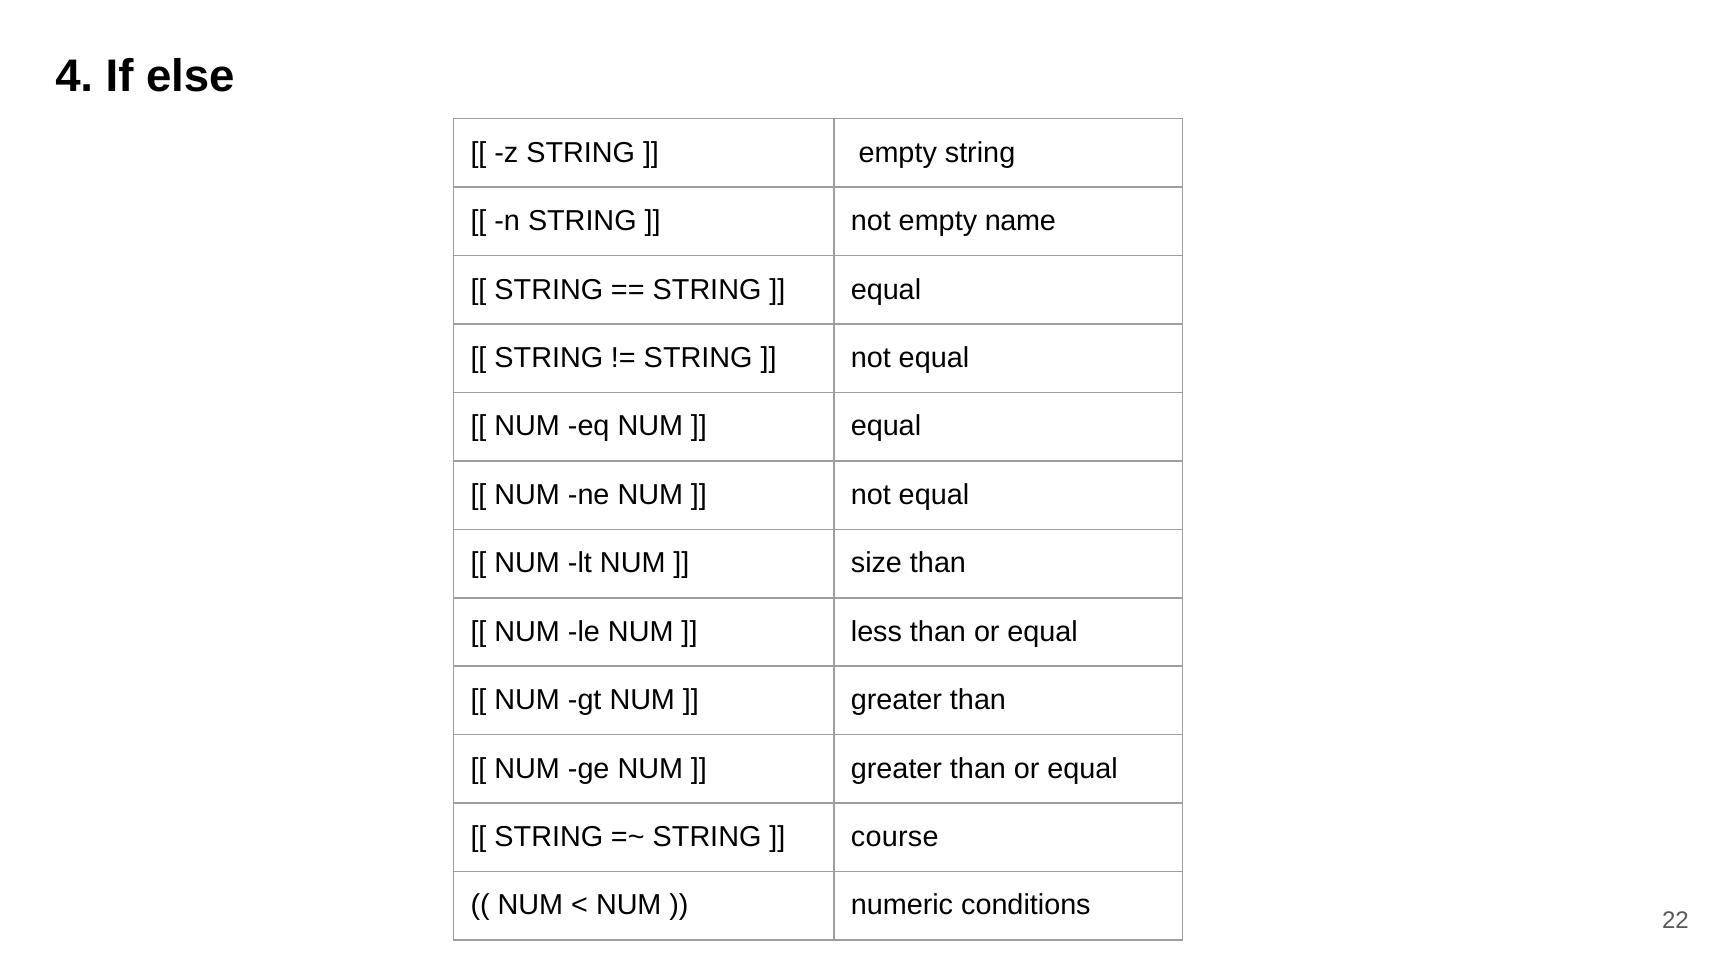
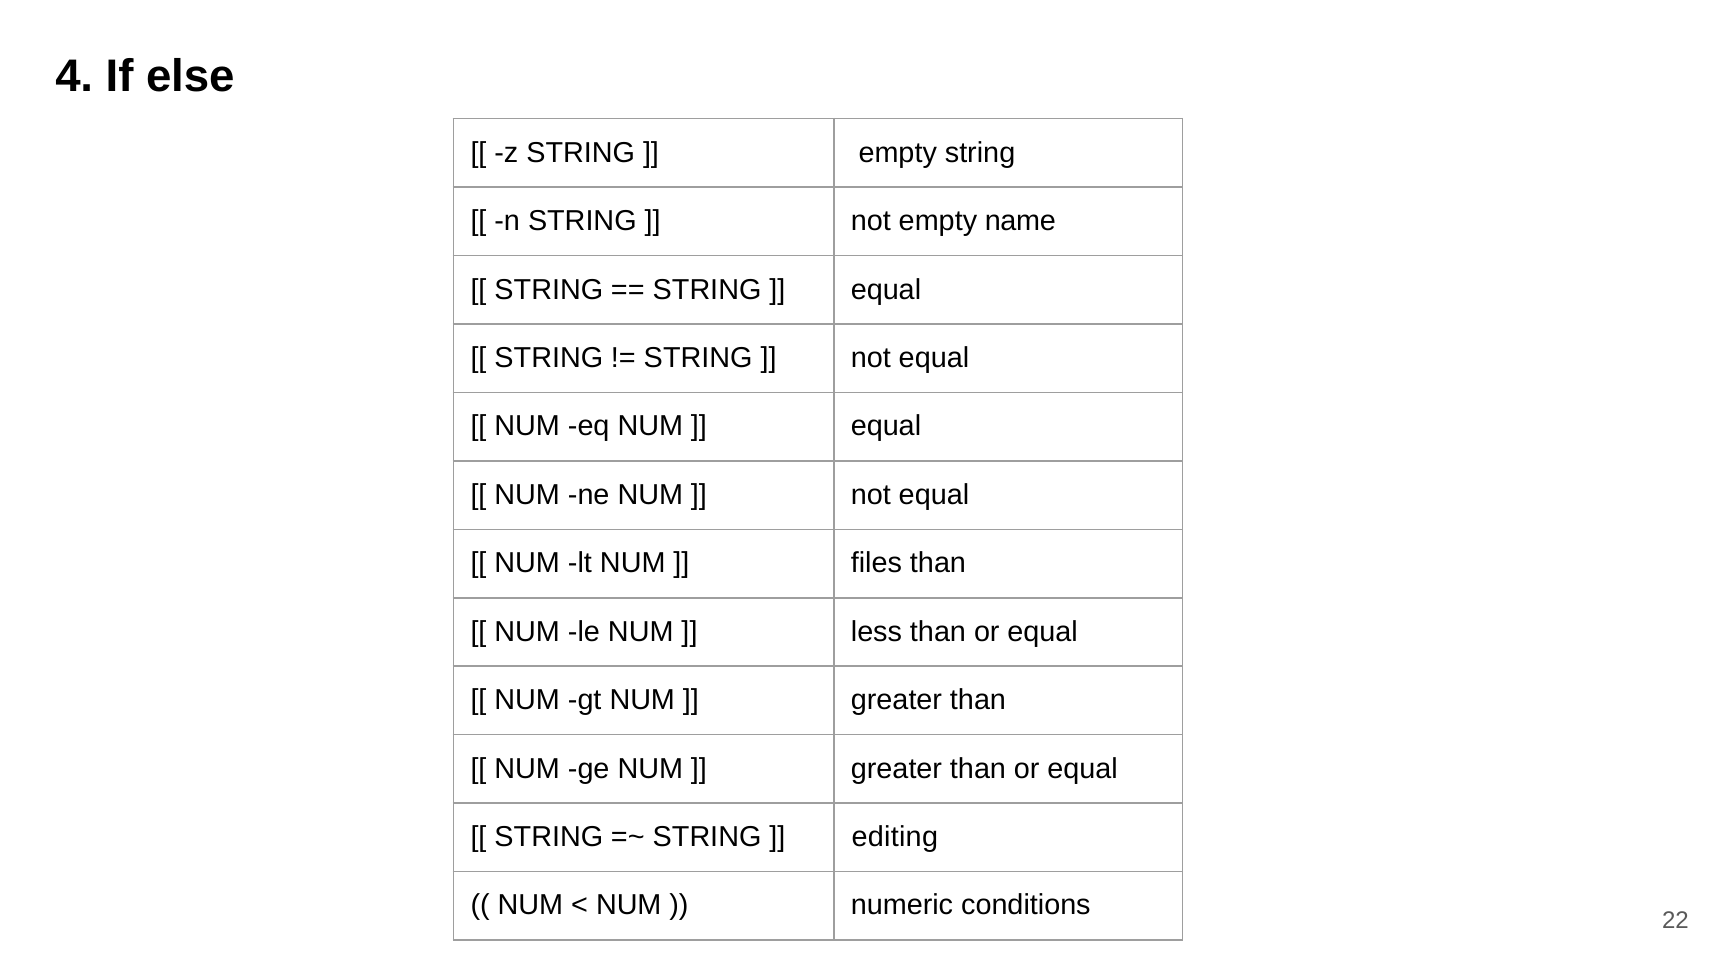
size: size -> files
course: course -> editing
